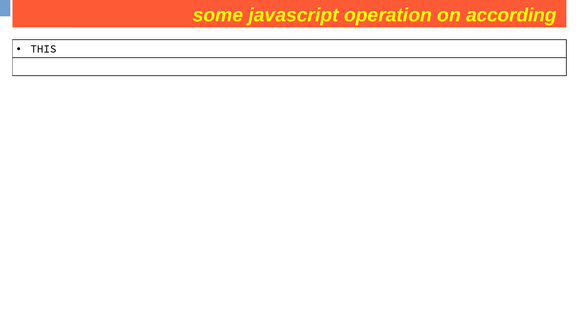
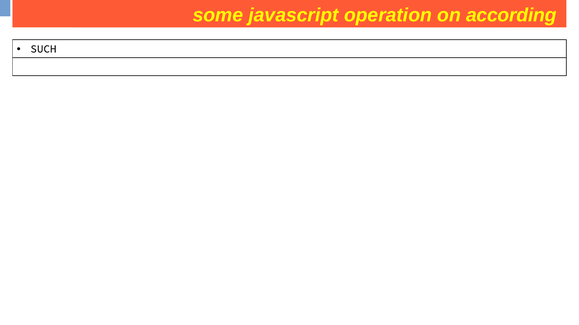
THIS: THIS -> SUCH
